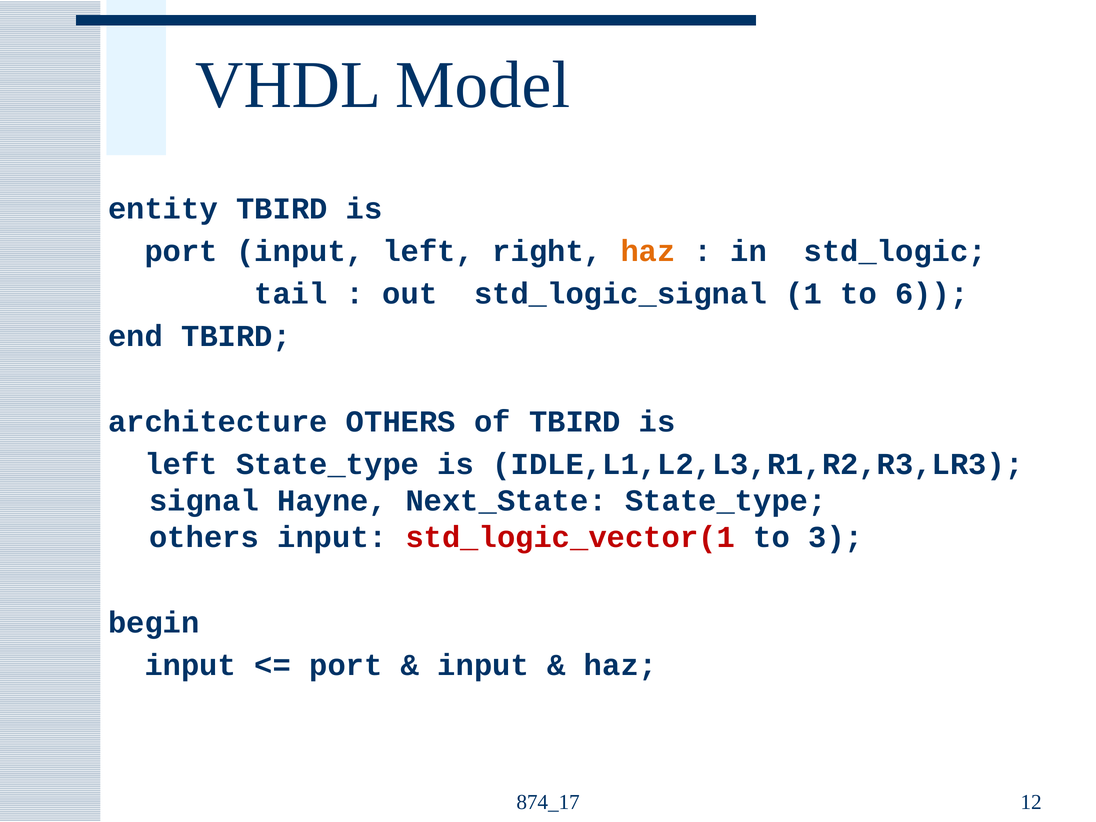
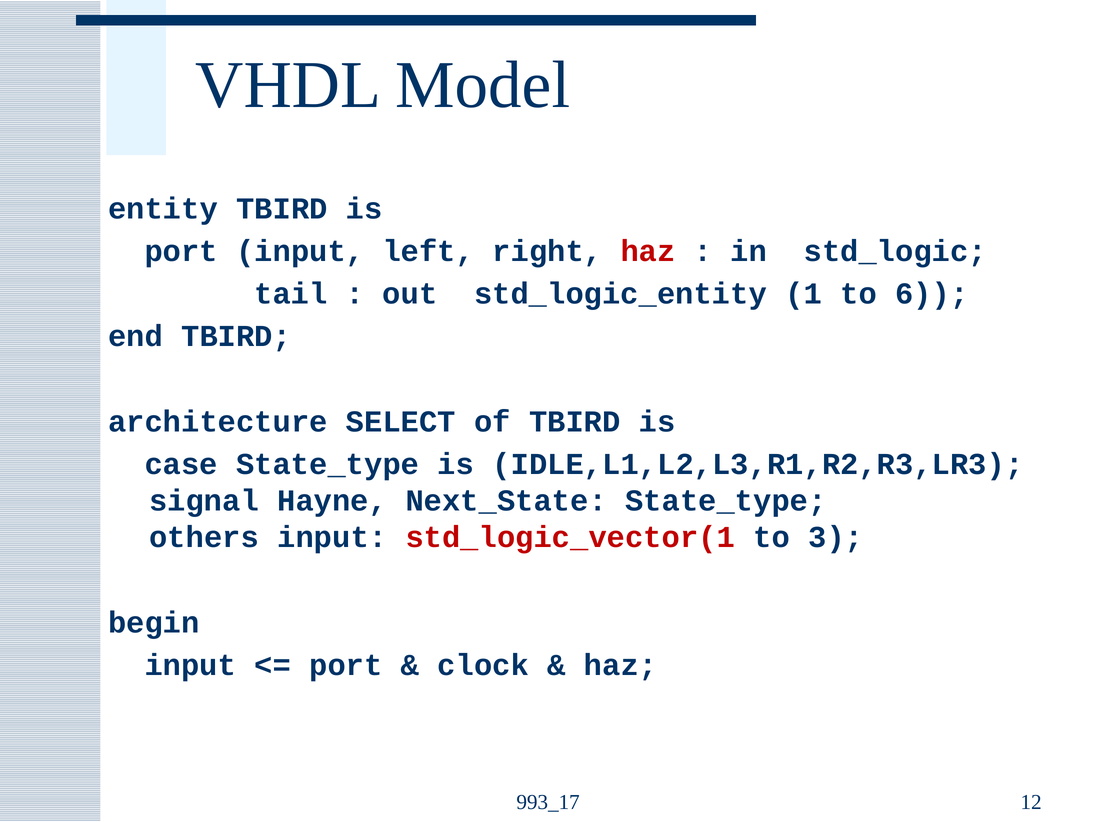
haz at (648, 251) colour: orange -> red
std_logic_signal: std_logic_signal -> std_logic_entity
architecture OTHERS: OTHERS -> SELECT
left at (181, 464): left -> case
input at (483, 665): input -> clock
874_17: 874_17 -> 993_17
